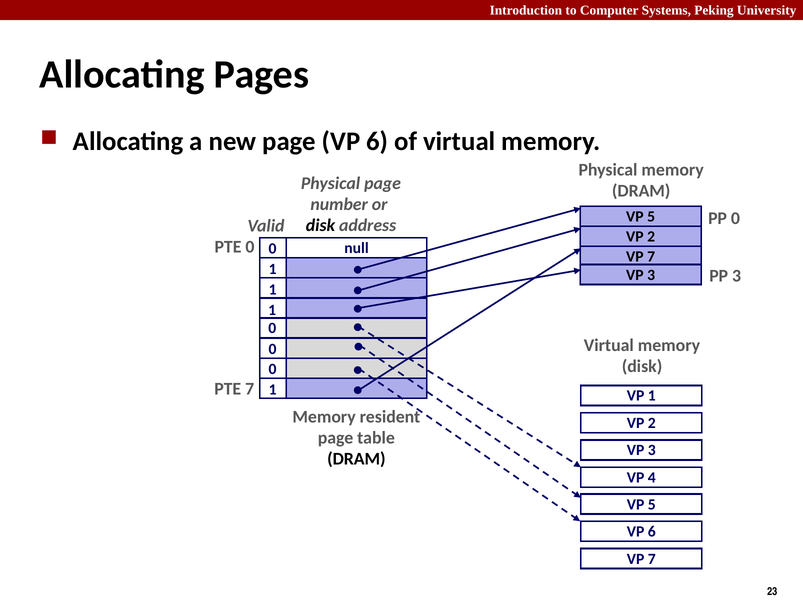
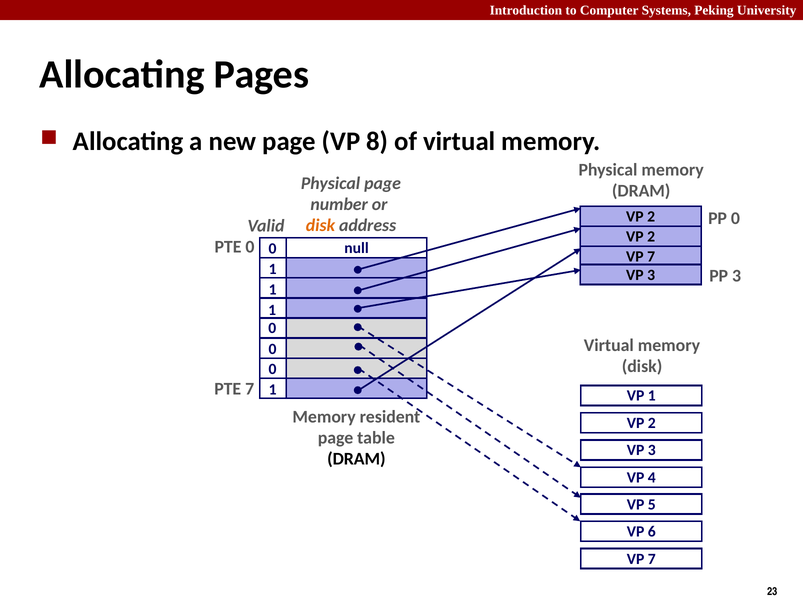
page VP 6: 6 -> 8
5 at (651, 217): 5 -> 2
disk at (320, 225) colour: black -> orange
